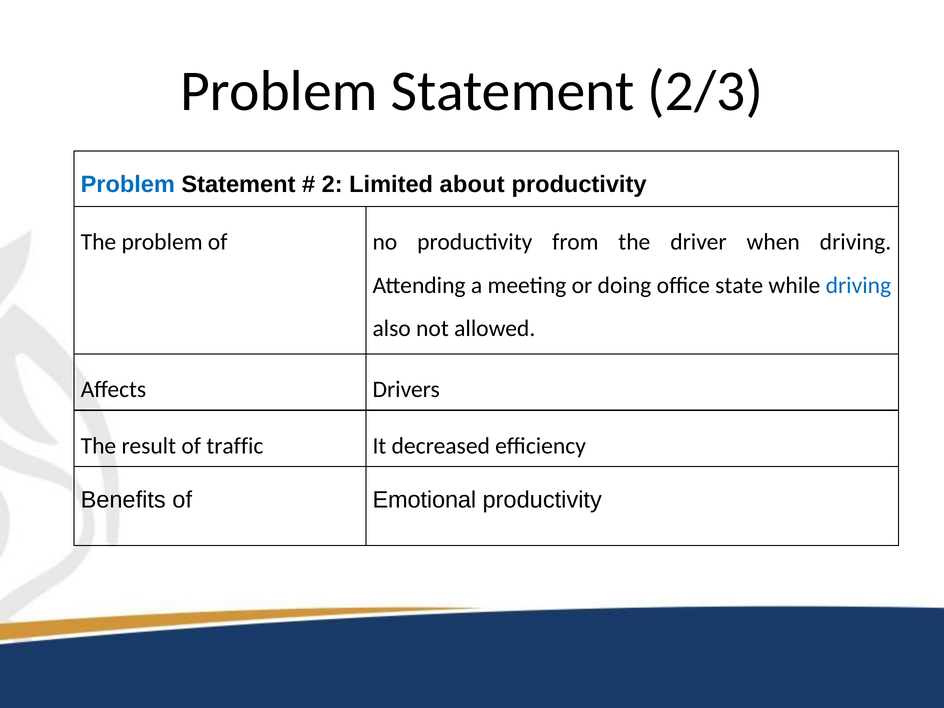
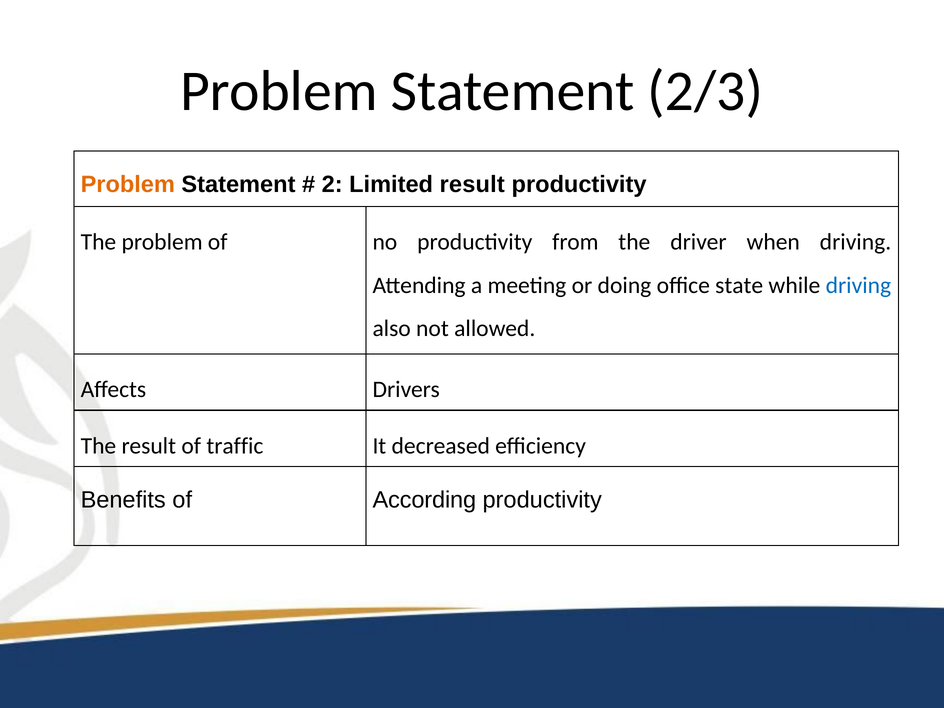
Problem at (128, 184) colour: blue -> orange
Limited about: about -> result
Emotional: Emotional -> According
